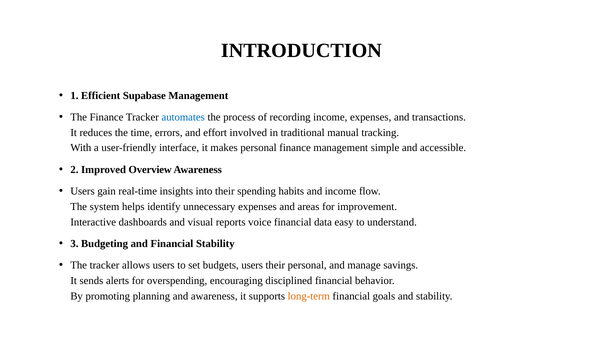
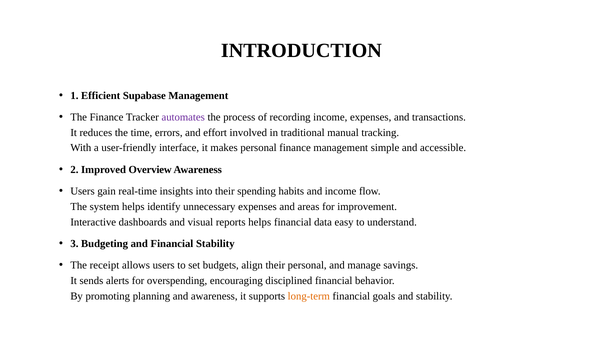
automates colour: blue -> purple
reports voice: voice -> helps
The tracker: tracker -> receipt
budgets users: users -> align
